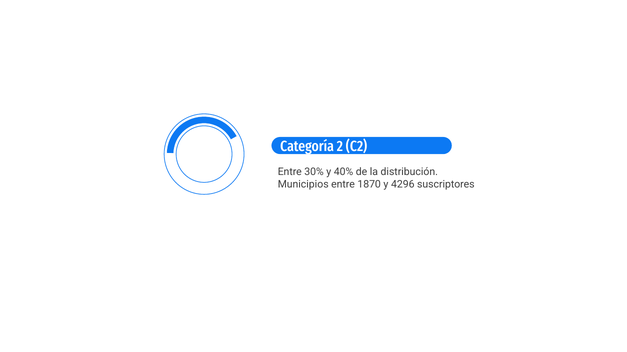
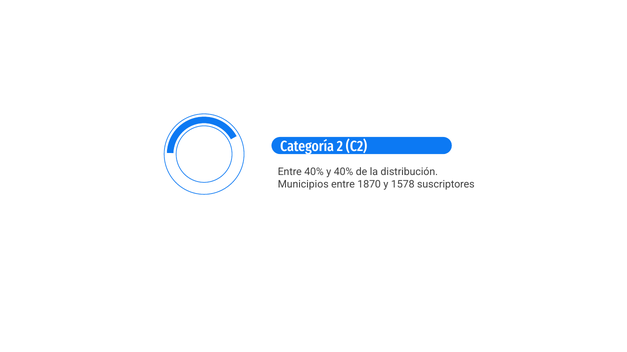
Entre 30%: 30% -> 40%
4296: 4296 -> 1578
